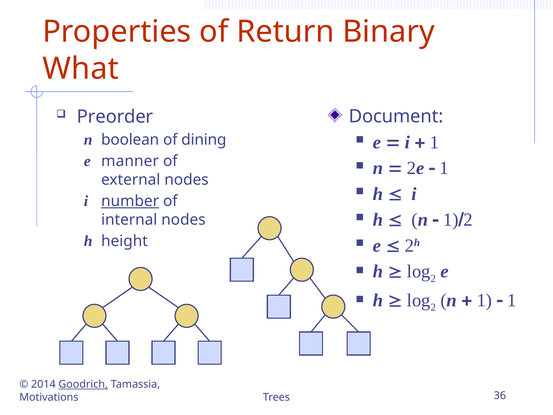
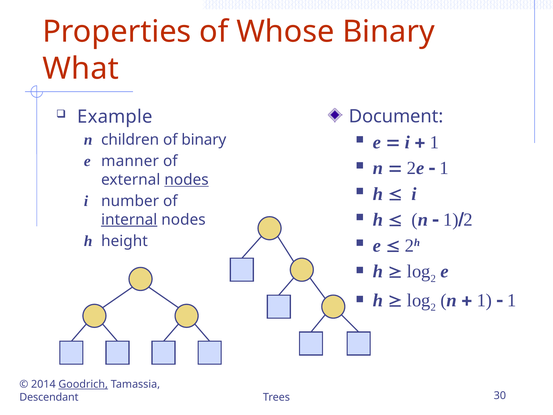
Return: Return -> Whose
Preorder: Preorder -> Example
boolean: boolean -> children
of dining: dining -> binary
nodes at (187, 180) underline: none -> present
number underline: present -> none
internal underline: none -> present
Motivations: Motivations -> Descendant
36: 36 -> 30
